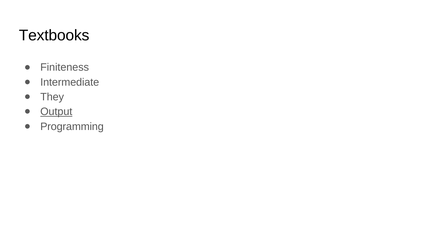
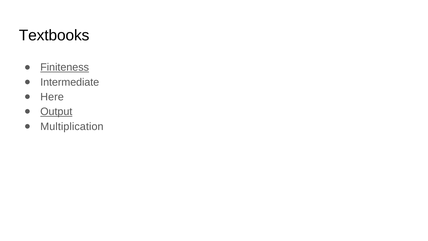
Finiteness underline: none -> present
They: They -> Here
Programming: Programming -> Multiplication
